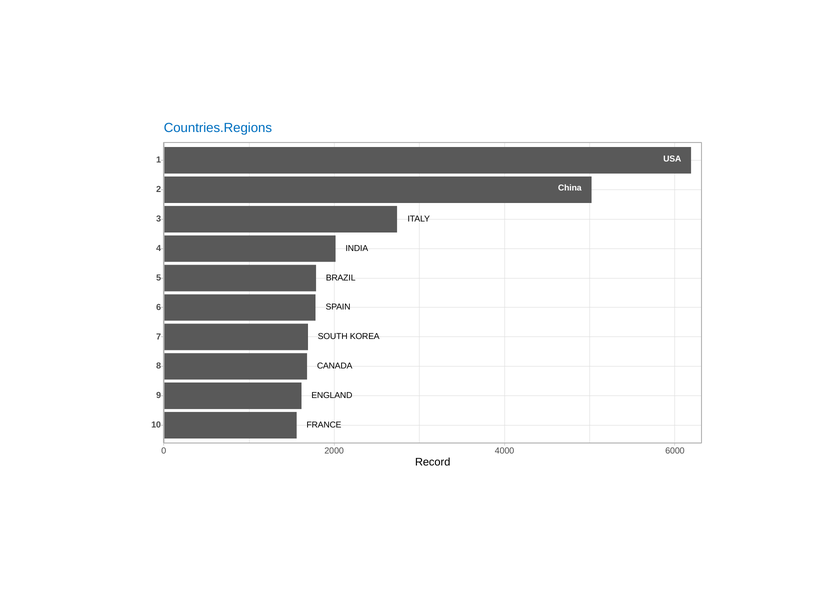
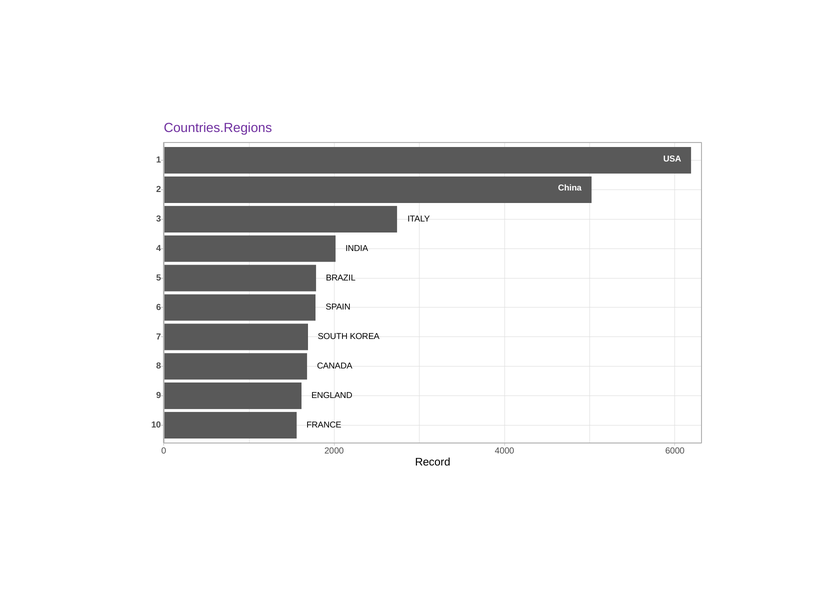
Countries.Regions colour: blue -> purple
